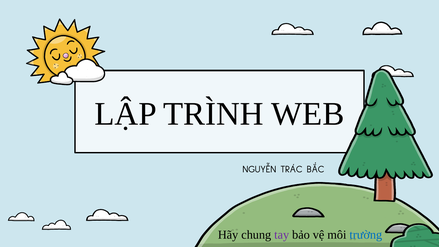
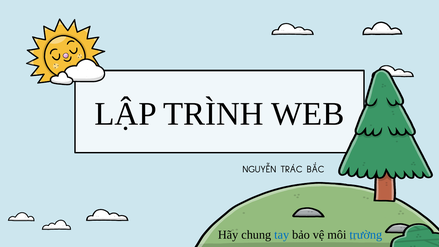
tay colour: purple -> blue
